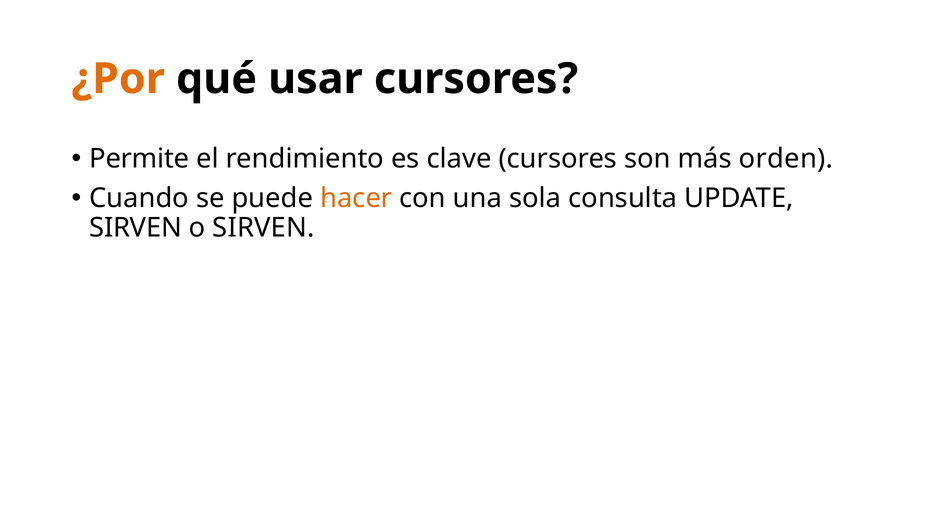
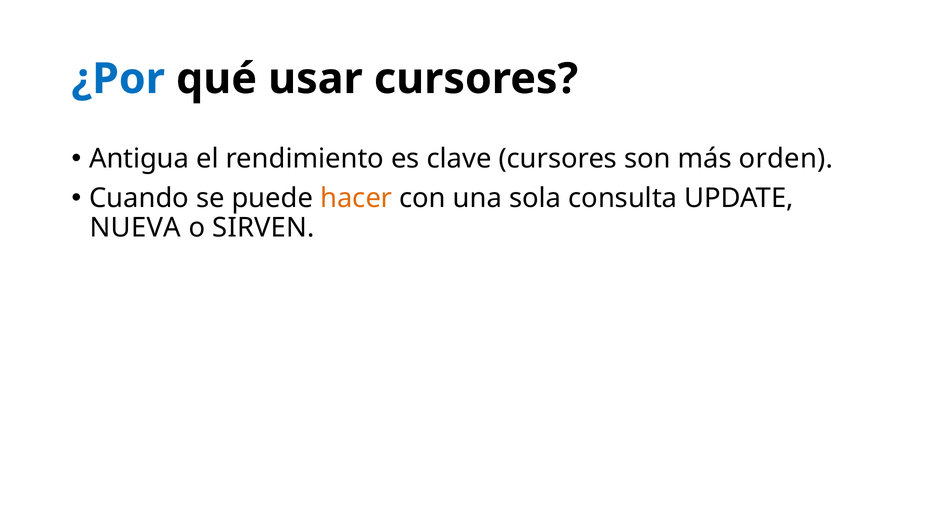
¿Por colour: orange -> blue
Permite: Permite -> Antigua
SIRVEN at (136, 228): SIRVEN -> NUEVA
